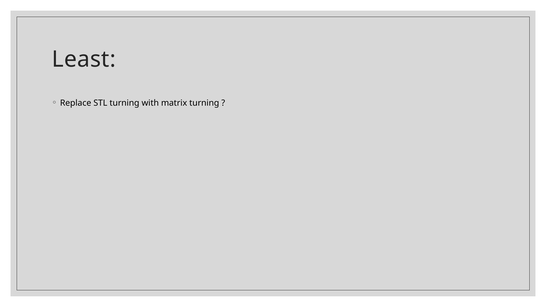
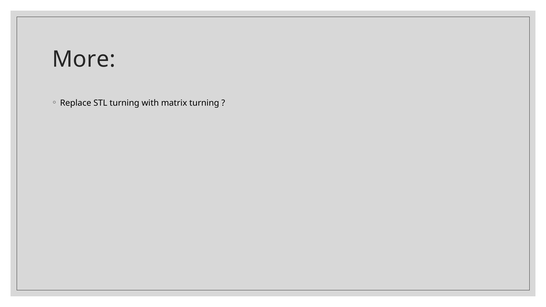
Least: Least -> More
